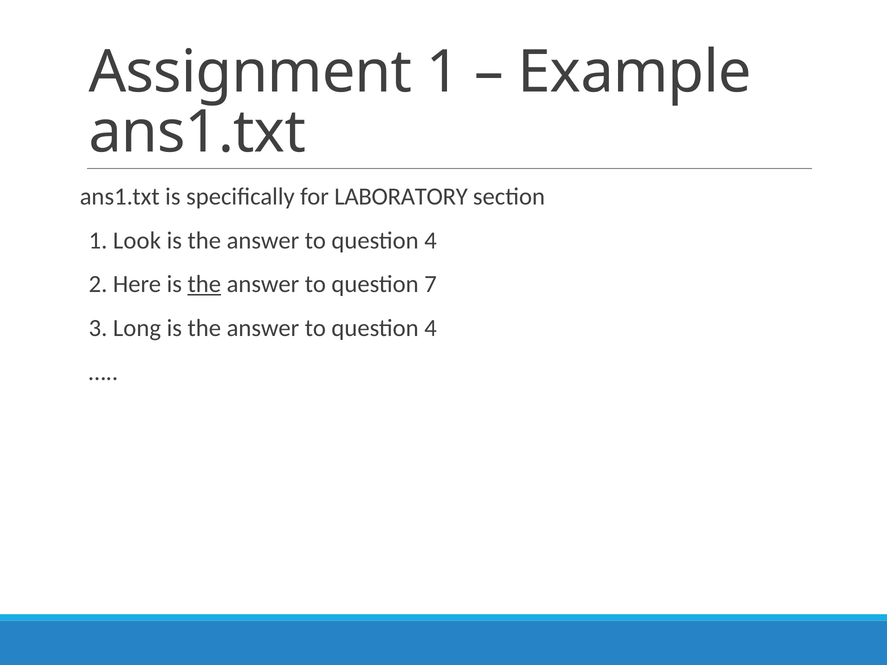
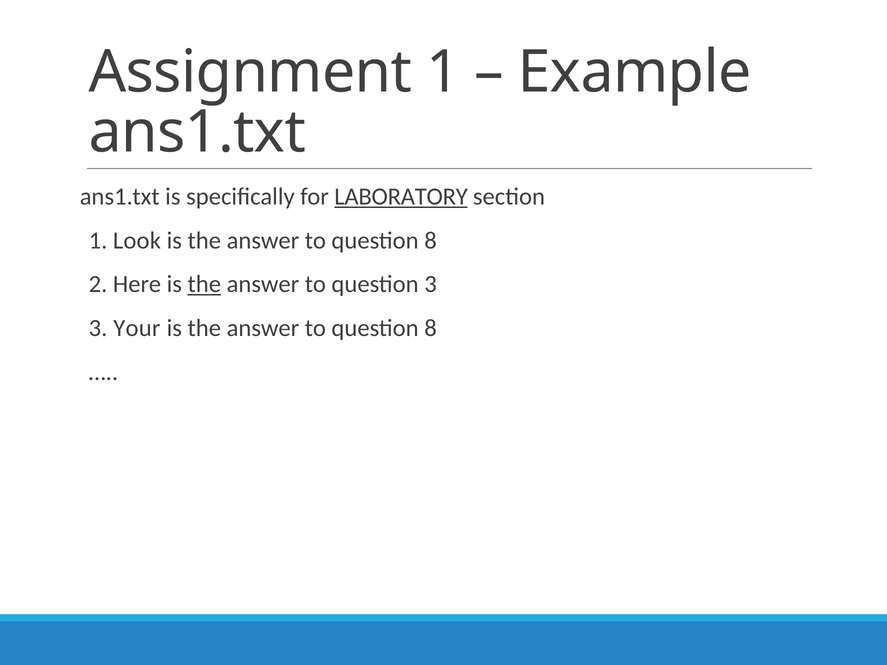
LABORATORY underline: none -> present
4 at (431, 241): 4 -> 8
question 7: 7 -> 3
Long: Long -> Your
4 at (431, 328): 4 -> 8
